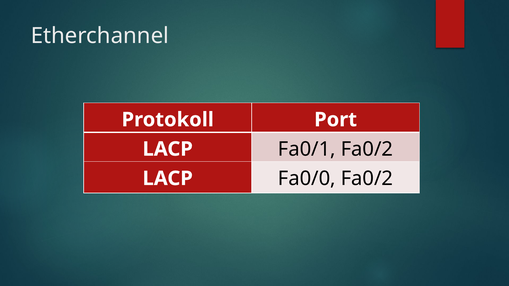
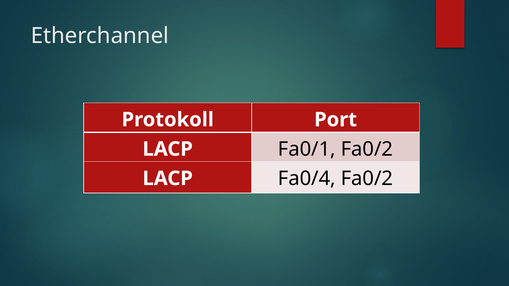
Fa0/0: Fa0/0 -> Fa0/4
